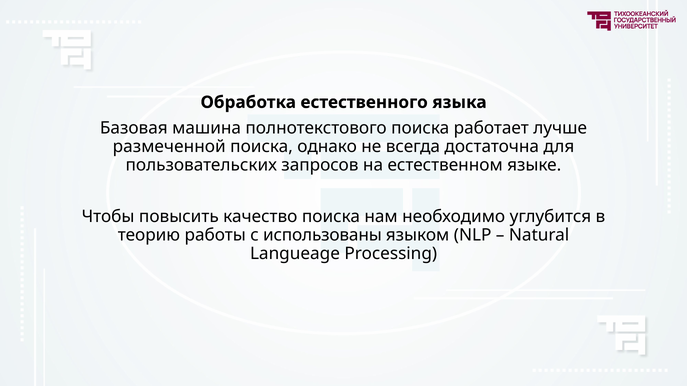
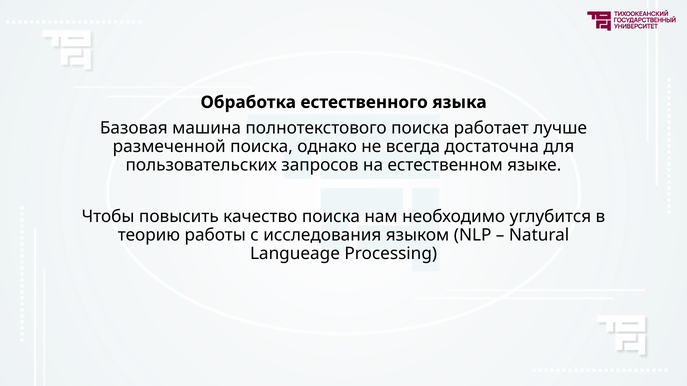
использованы: использованы -> исследования
